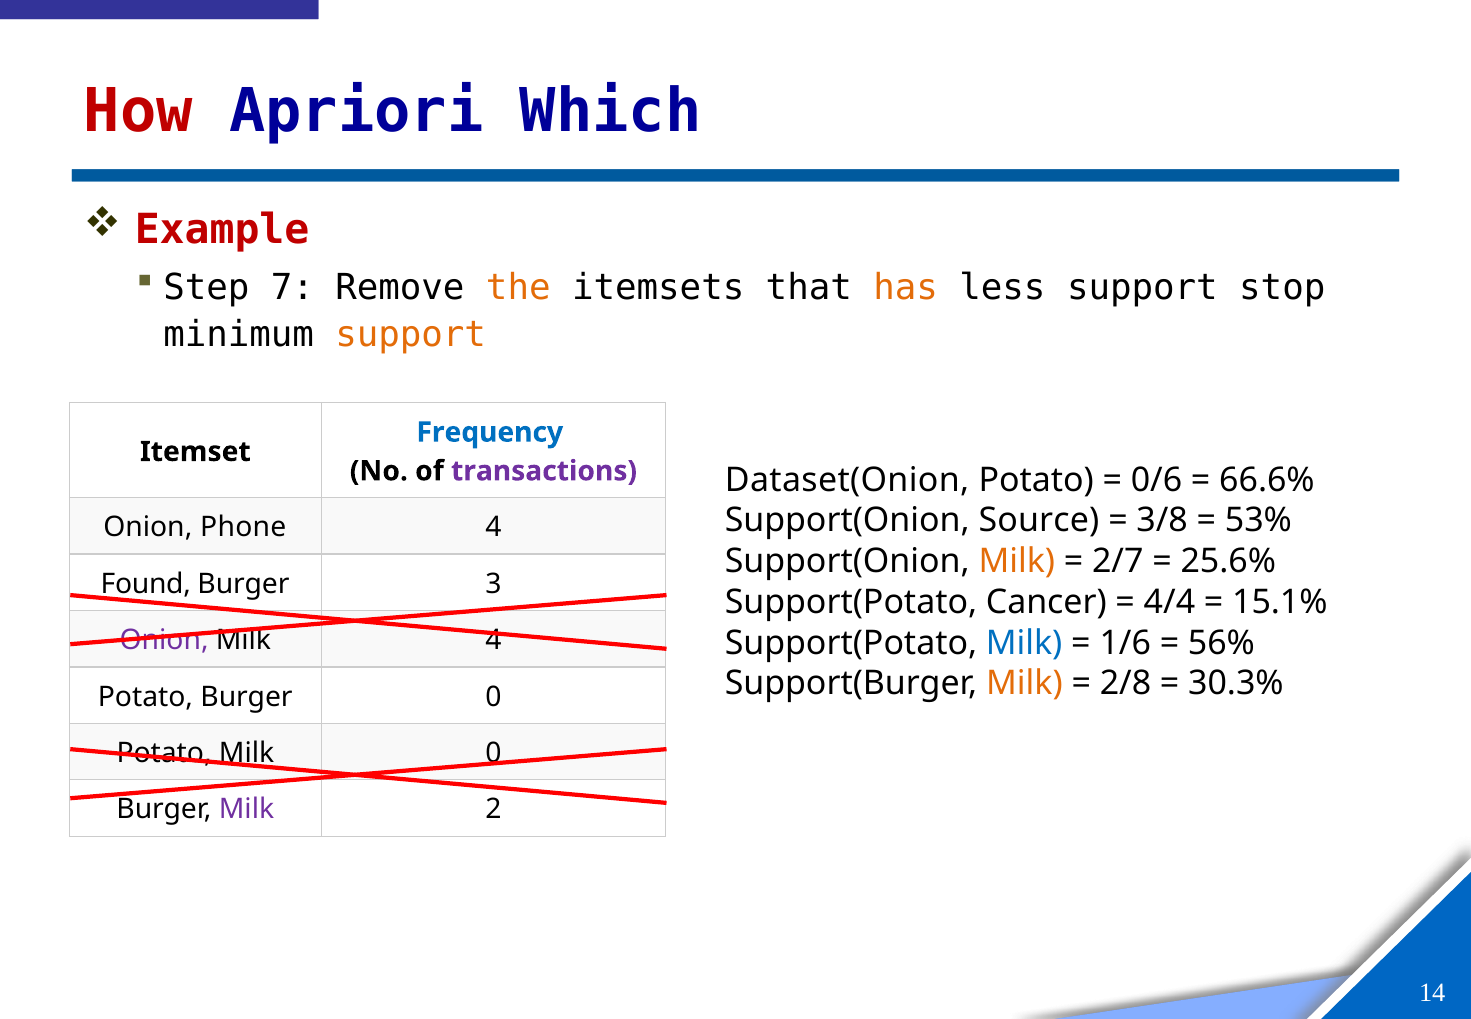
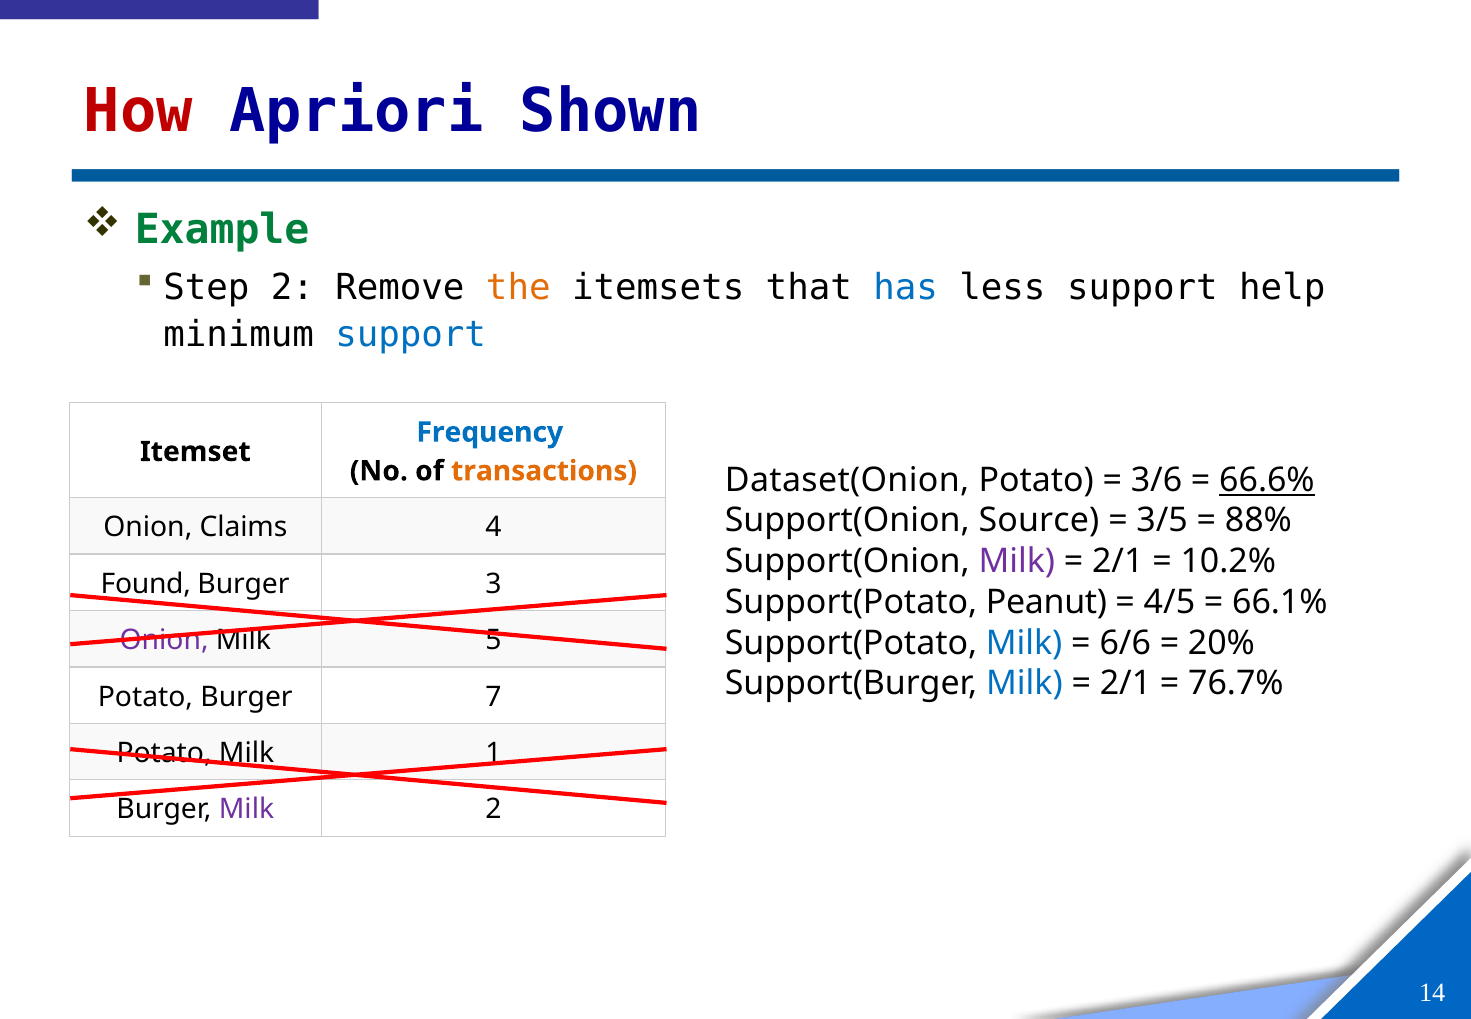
Which: Which -> Shown
Example colour: red -> green
Step 7: 7 -> 2
has colour: orange -> blue
stop: stop -> help
support at (411, 334) colour: orange -> blue
transactions colour: purple -> orange
0/6: 0/6 -> 3/6
66.6% underline: none -> present
3/8: 3/8 -> 3/5
53%: 53% -> 88%
Phone: Phone -> Claims
Milk at (1017, 561) colour: orange -> purple
2/7 at (1118, 561): 2/7 -> 2/1
25.6%: 25.6% -> 10.2%
Cancer: Cancer -> Peanut
4/4: 4/4 -> 4/5
15.1%: 15.1% -> 66.1%
Milk 4: 4 -> 5
1/6: 1/6 -> 6/6
56%: 56% -> 20%
Milk at (1024, 683) colour: orange -> blue
2/8 at (1126, 683): 2/8 -> 2/1
30.3%: 30.3% -> 76.7%
Burger 0: 0 -> 7
Milk 0: 0 -> 1
